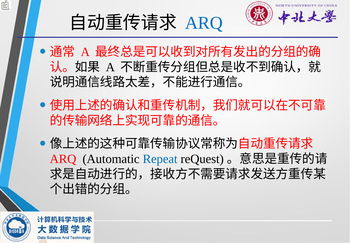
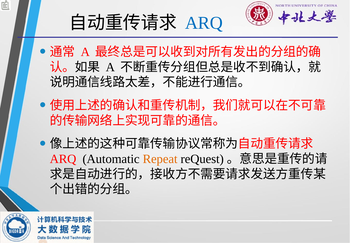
Repeat colour: blue -> orange
